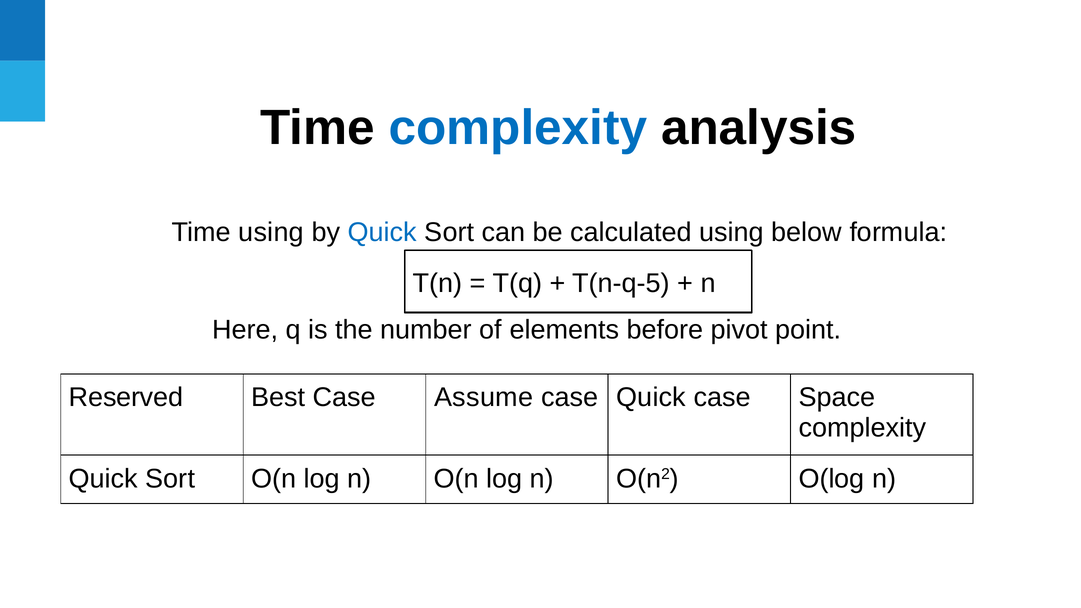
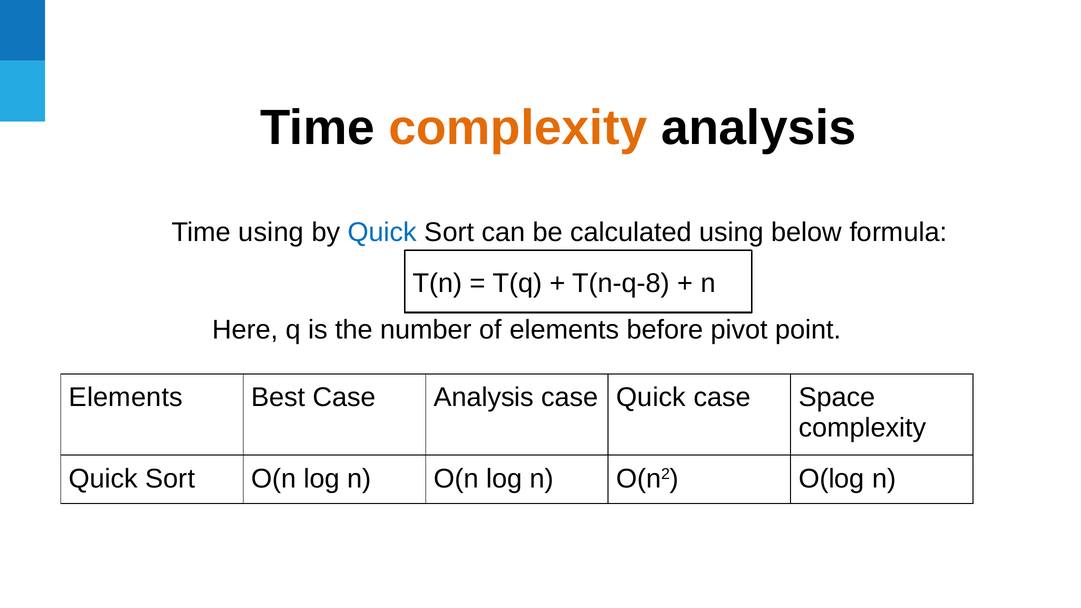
complexity at (518, 128) colour: blue -> orange
T(n-q-5: T(n-q-5 -> T(n-q-8
Reserved at (126, 398): Reserved -> Elements
Case Assume: Assume -> Analysis
